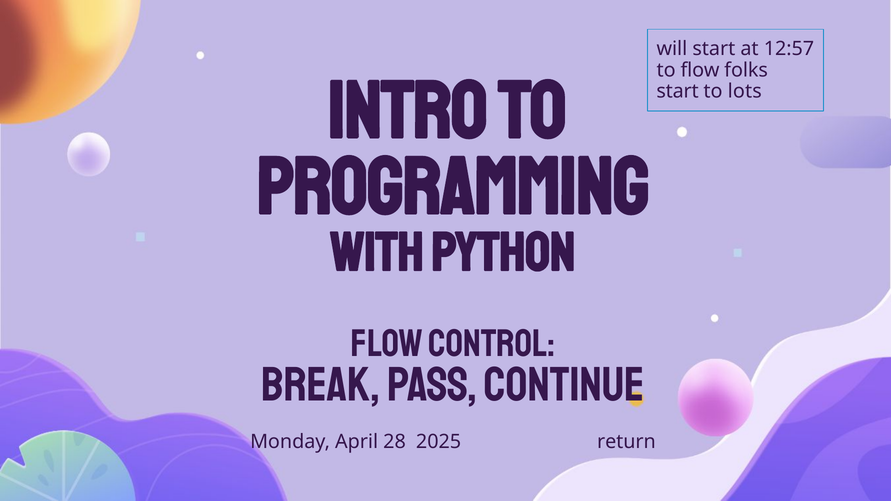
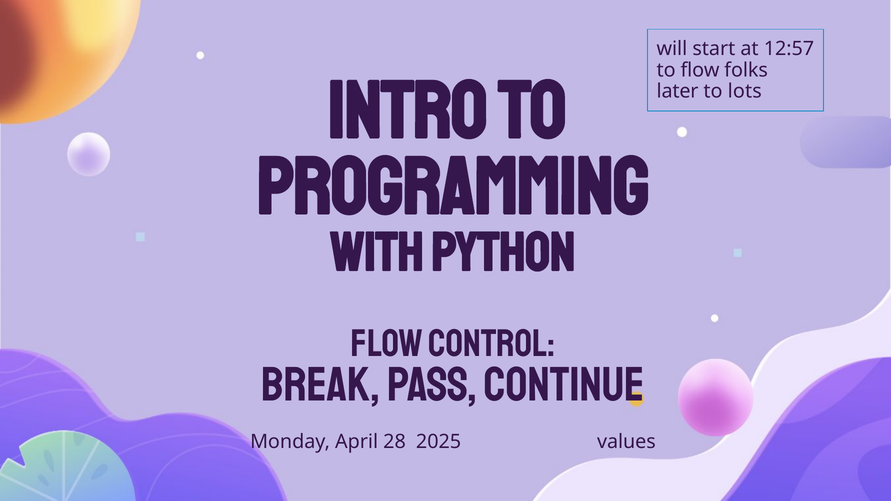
start at (678, 91): start -> later
return: return -> values
